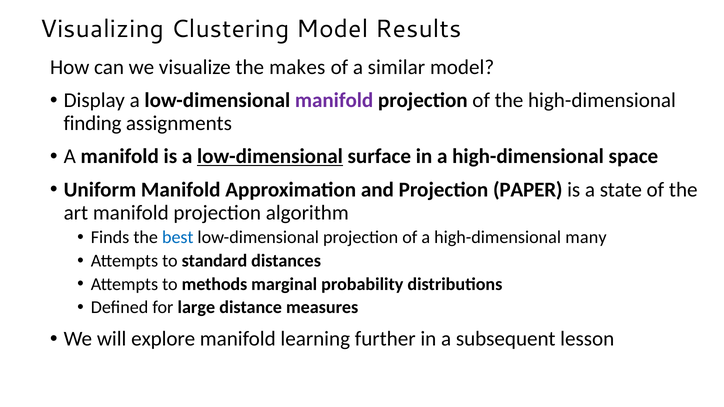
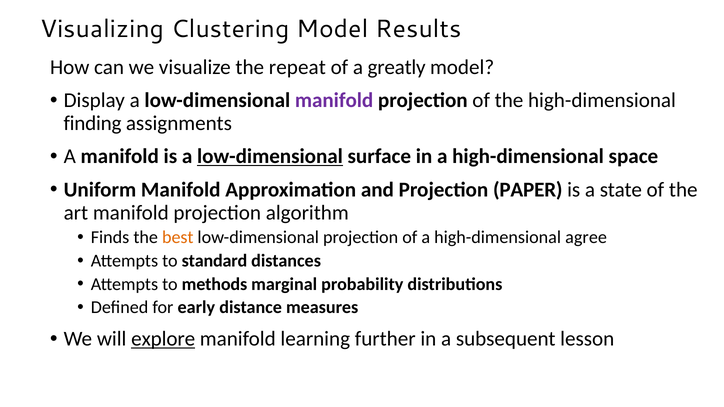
makes: makes -> repeat
similar: similar -> greatly
best colour: blue -> orange
many: many -> agree
large: large -> early
explore underline: none -> present
